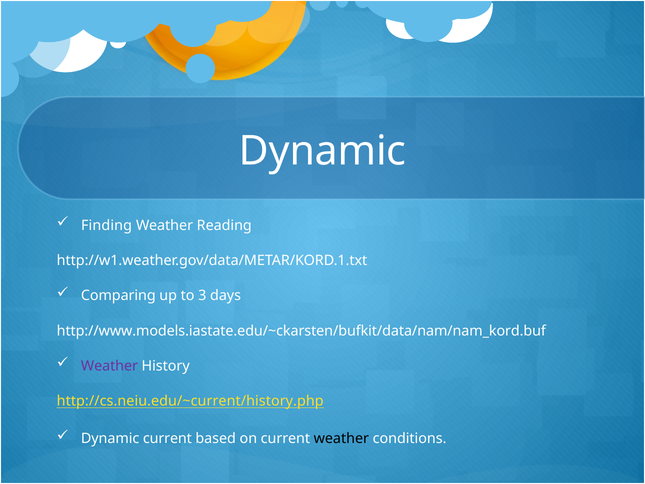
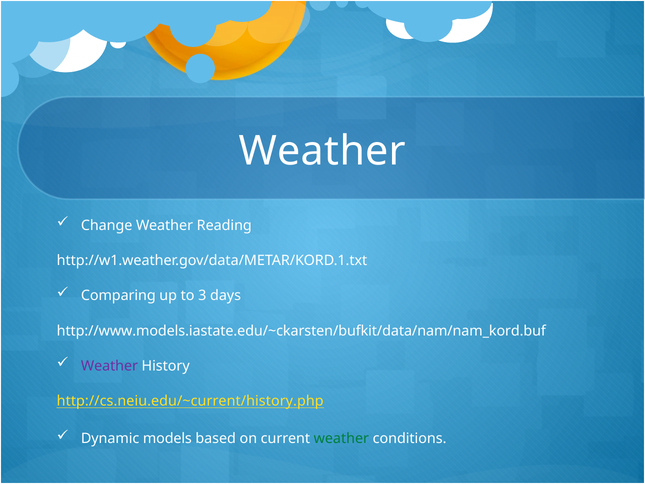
Dynamic at (323, 151): Dynamic -> Weather
Finding: Finding -> Change
Dynamic current: current -> models
weather at (341, 438) colour: black -> green
